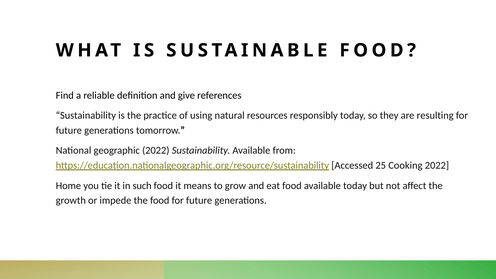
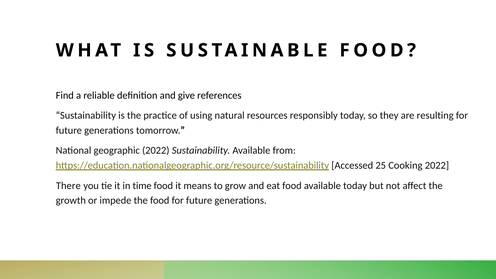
Home: Home -> There
such: such -> time
